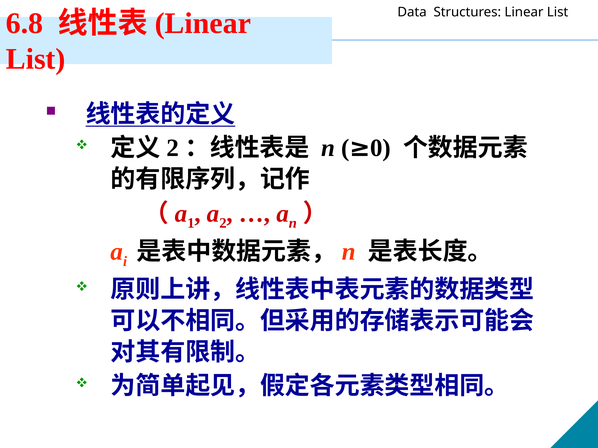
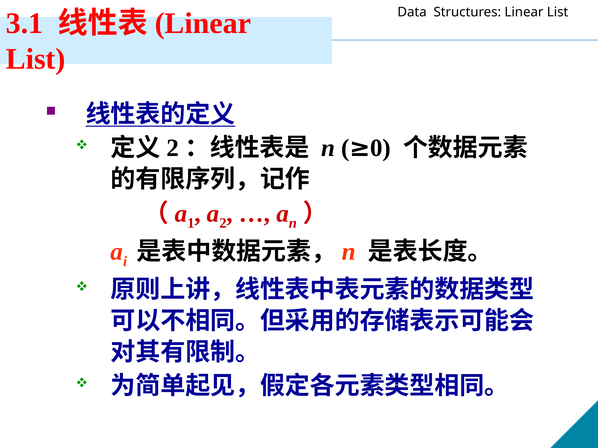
6.8: 6.8 -> 3.1
